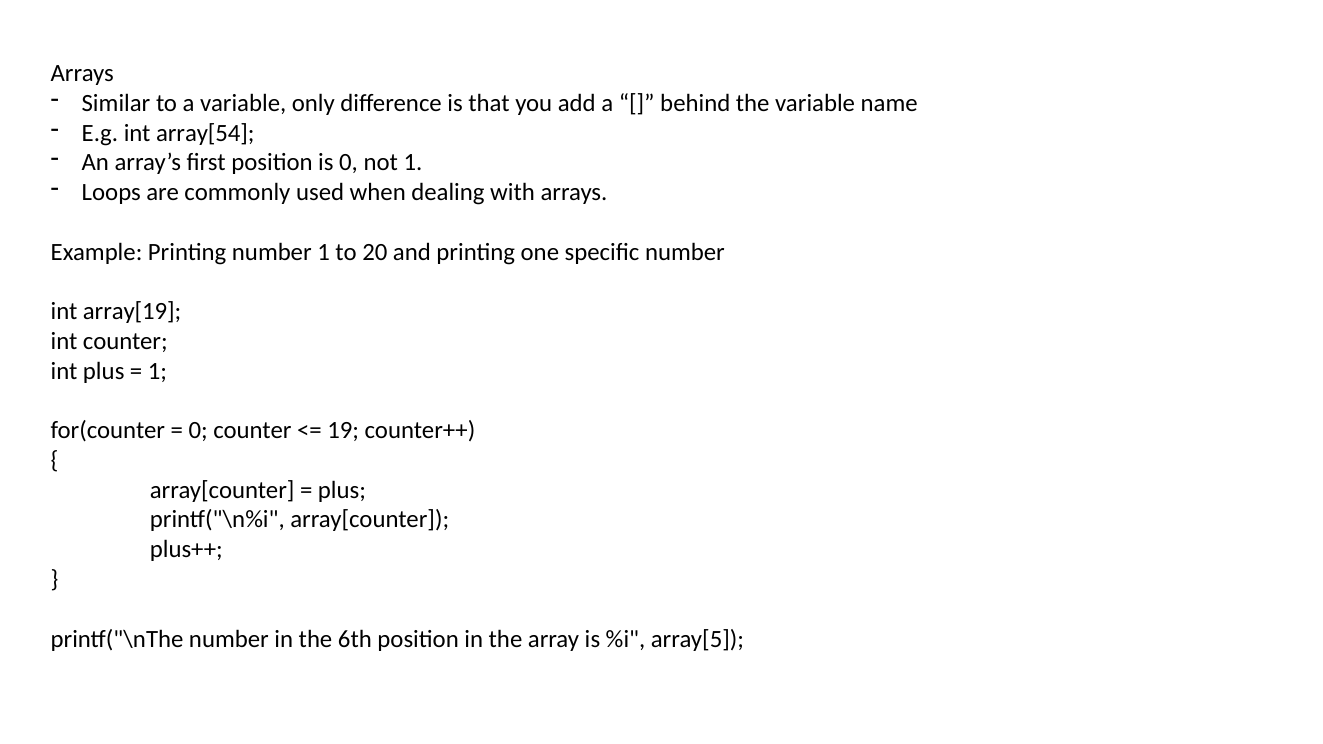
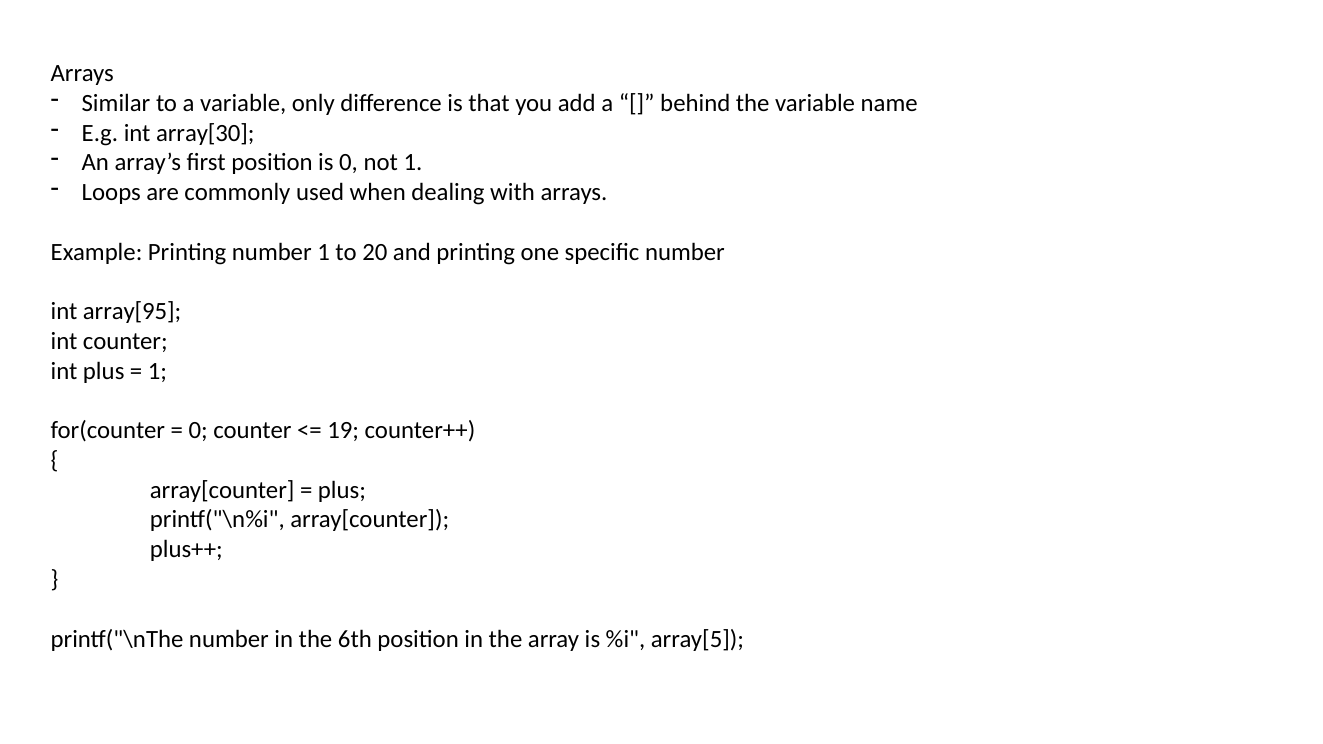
array[54: array[54 -> array[30
array[19: array[19 -> array[95
